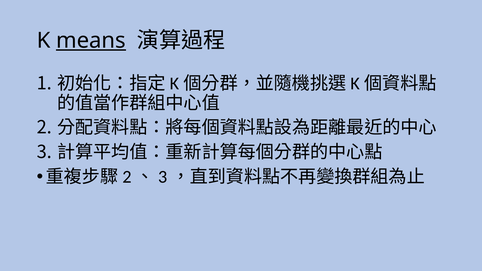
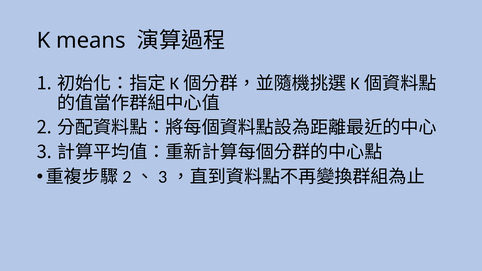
means underline: present -> none
